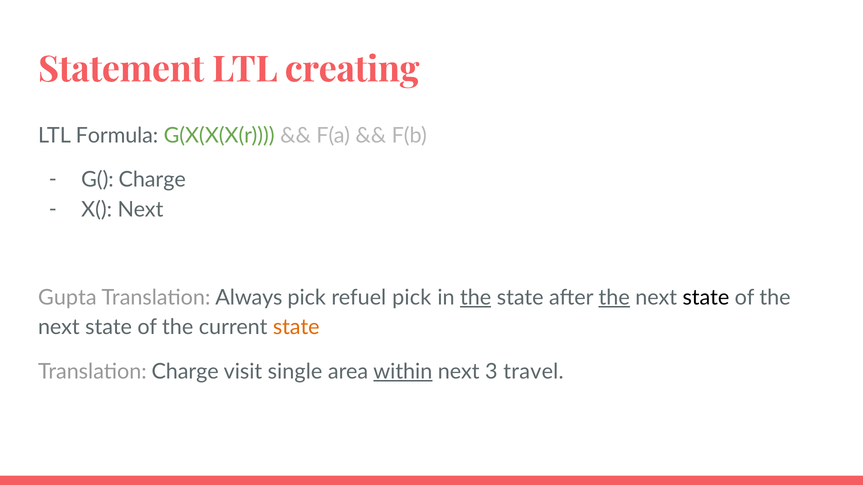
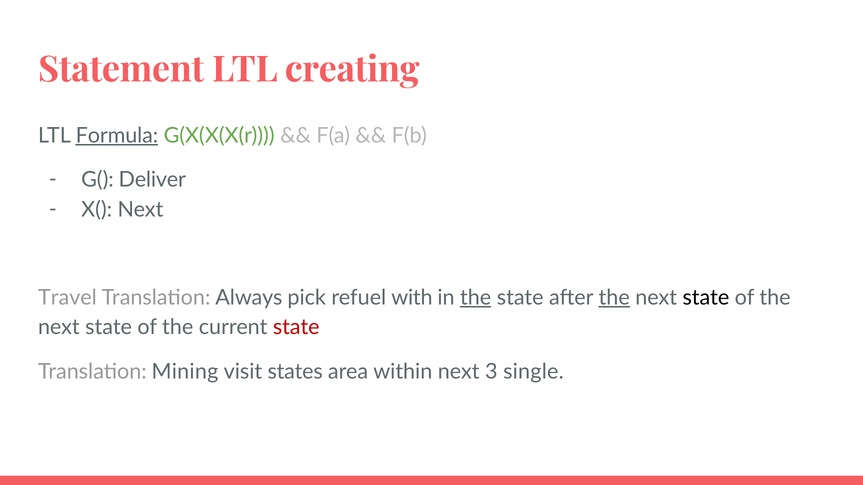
Formula underline: none -> present
G( Charge: Charge -> Deliver
Gupta: Gupta -> Travel
refuel pick: pick -> with
state at (296, 328) colour: orange -> red
Translation Charge: Charge -> Mining
single: single -> states
within underline: present -> none
travel: travel -> single
